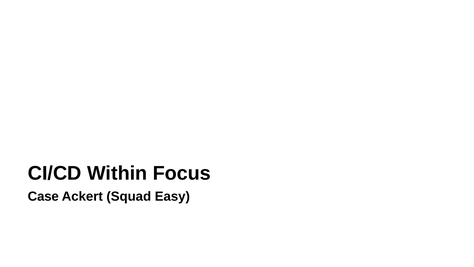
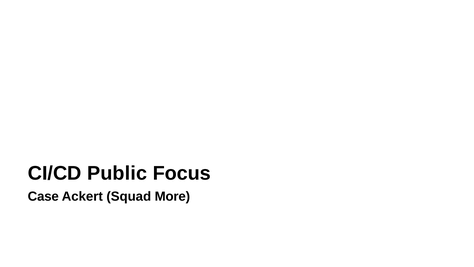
Within: Within -> Public
Easy: Easy -> More
